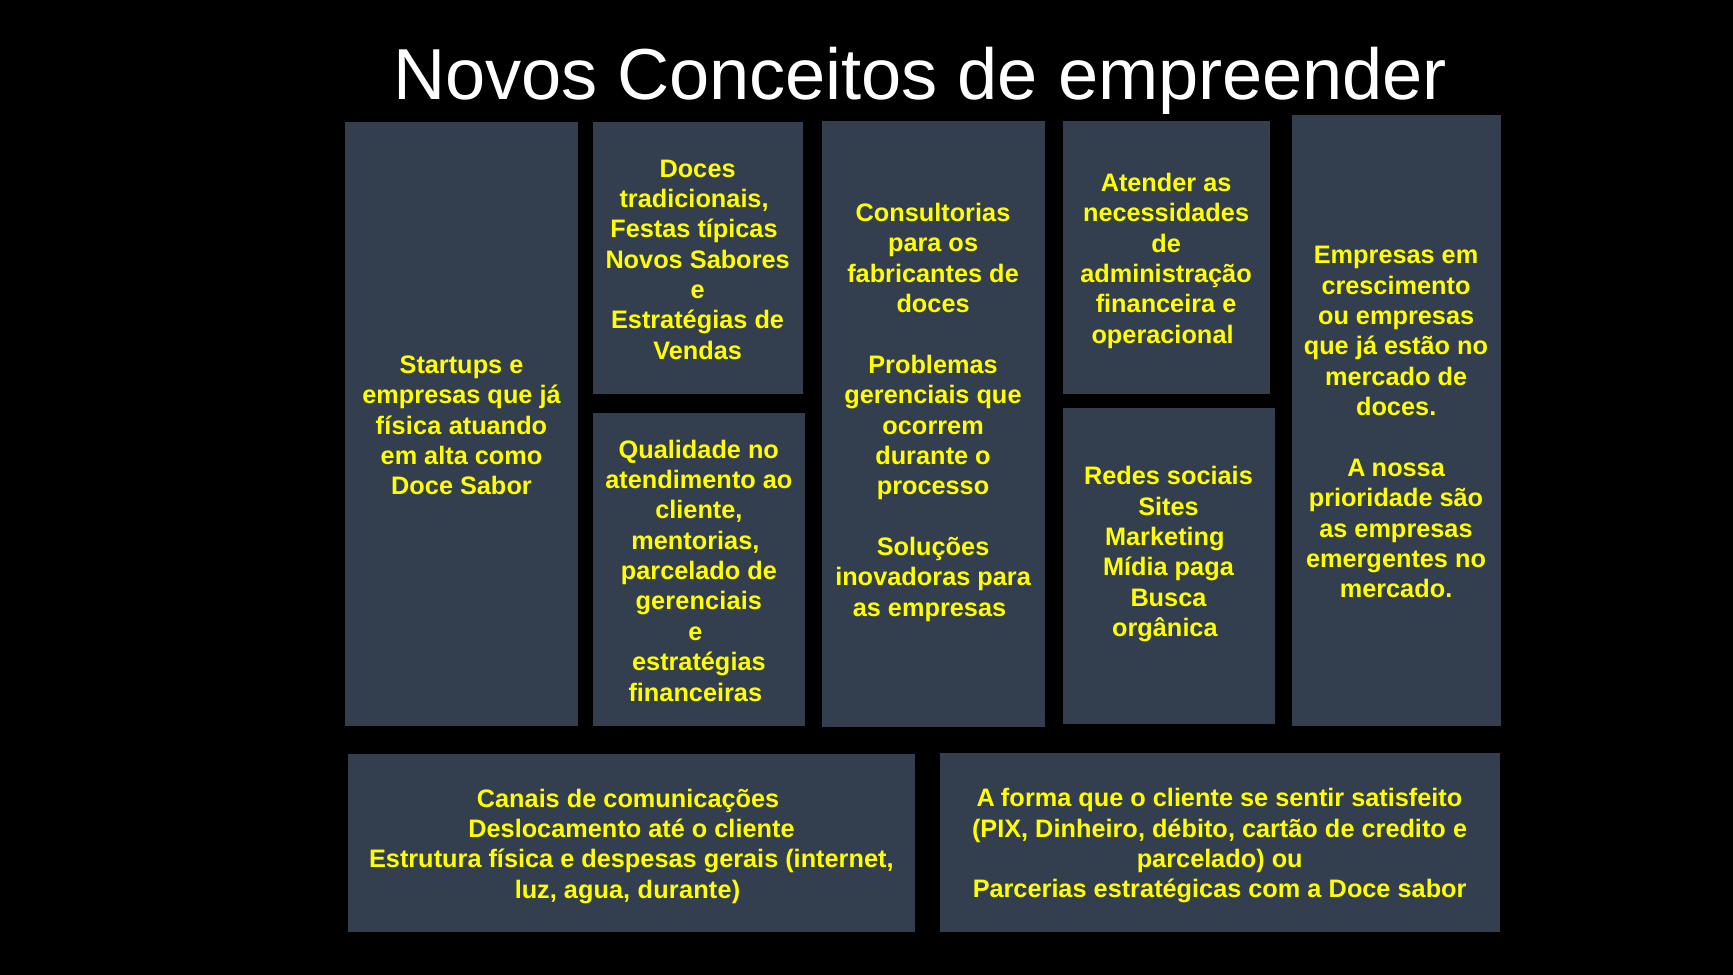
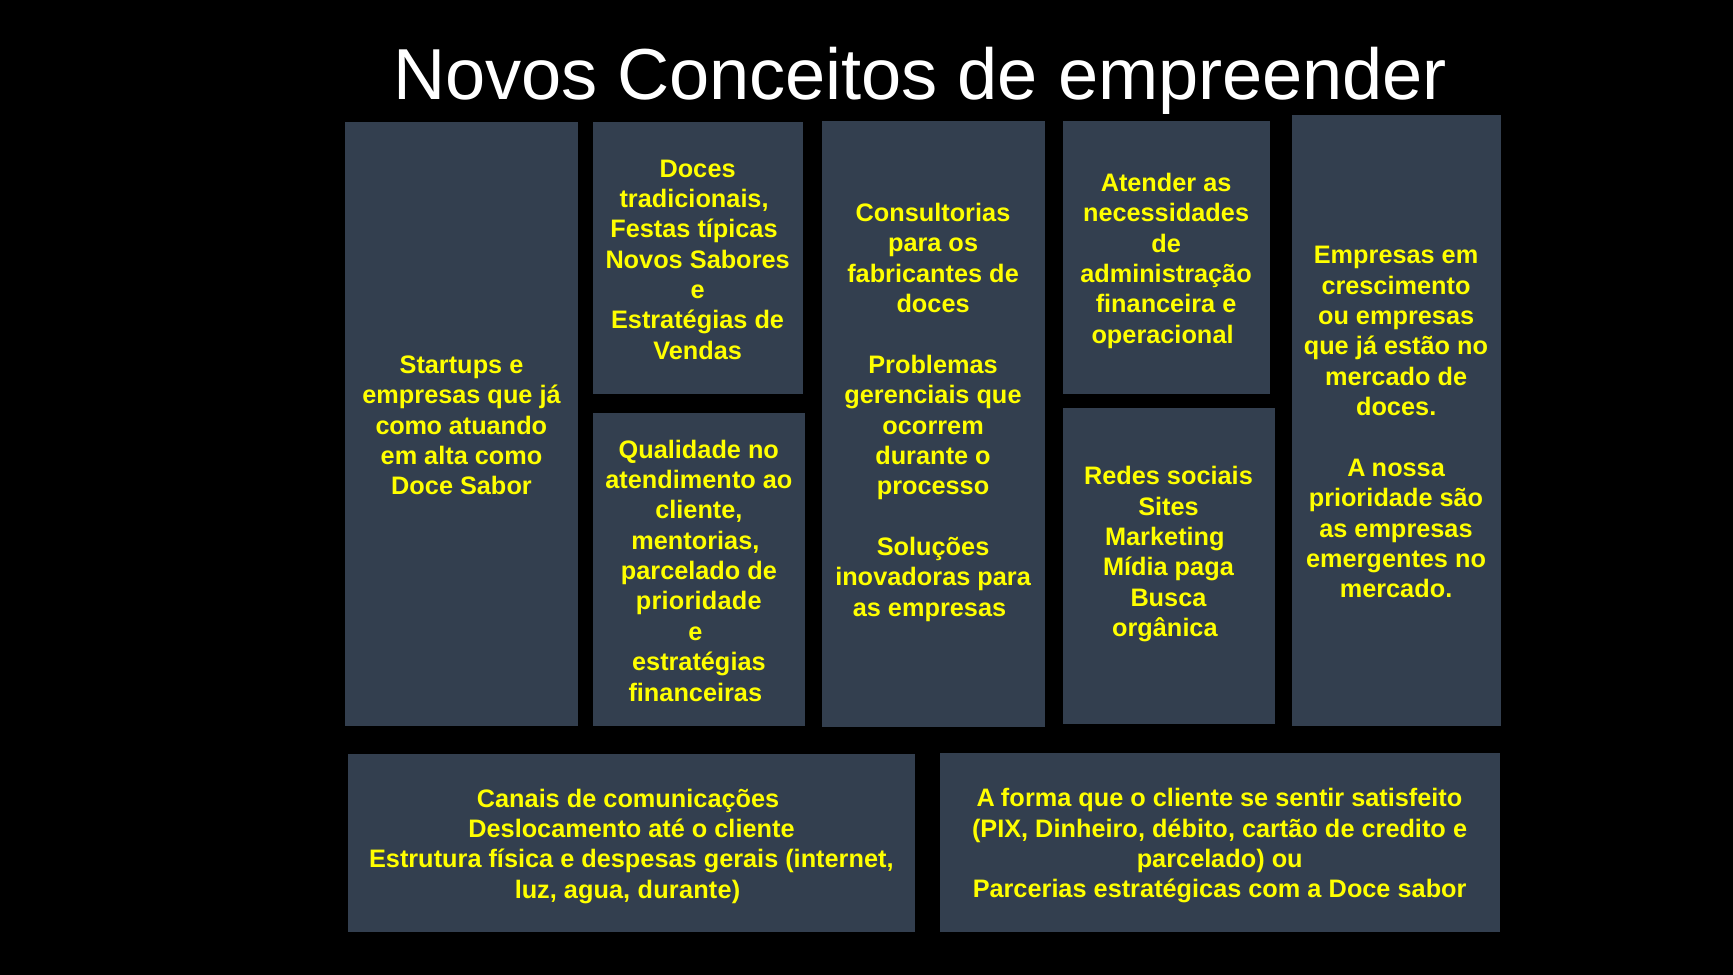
física at (409, 426): física -> como
gerenciais at (699, 602): gerenciais -> prioridade
